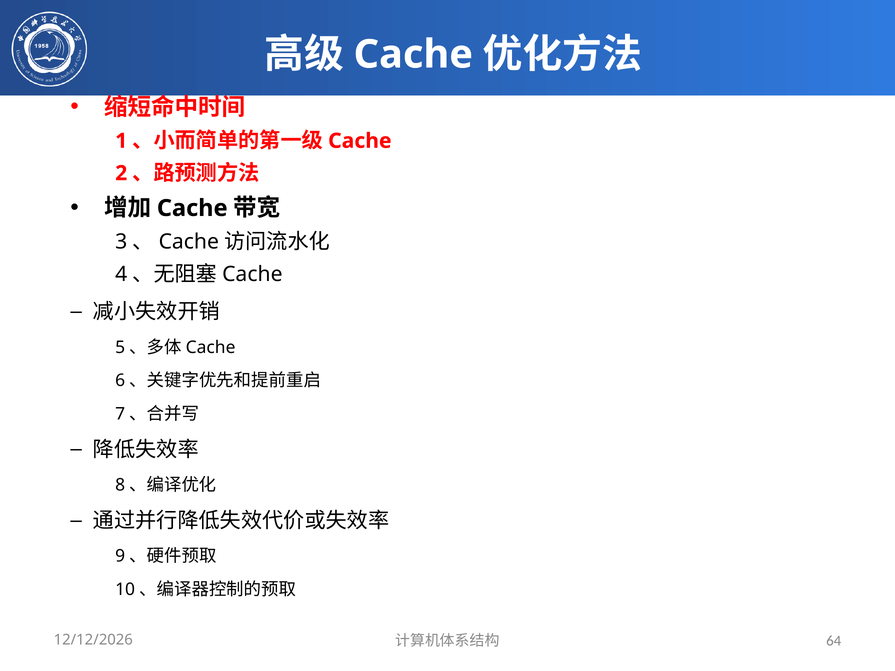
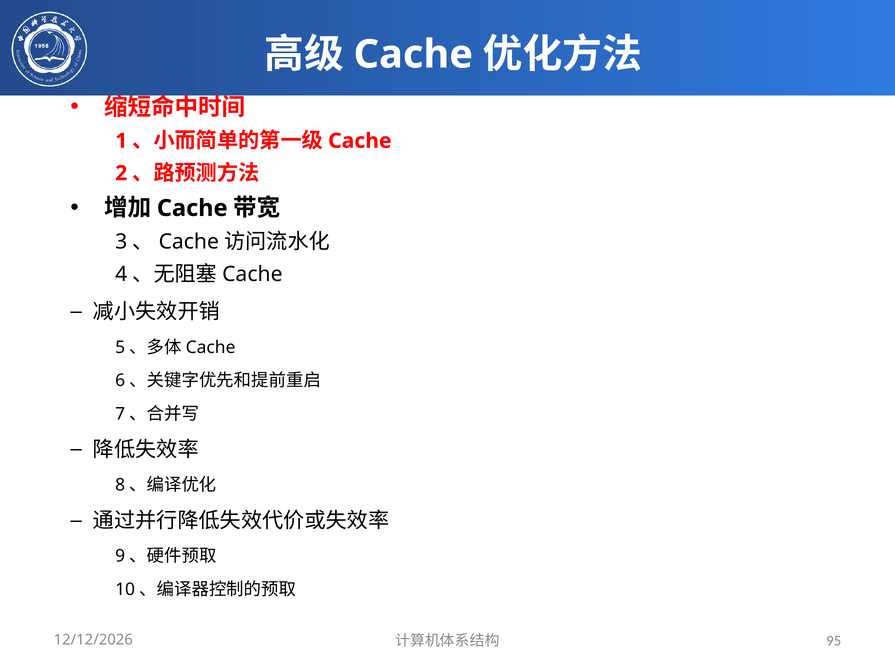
64: 64 -> 95
